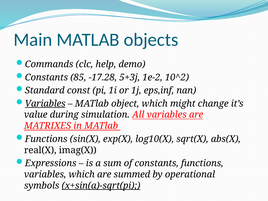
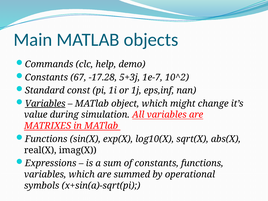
85: 85 -> 67
1e-2: 1e-2 -> 1e-7
x+sin(a)-sqrt(pi underline: present -> none
